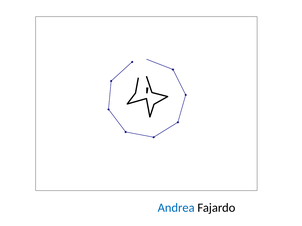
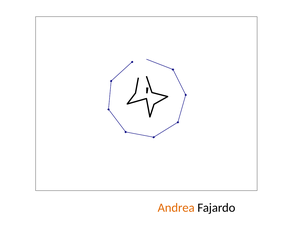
Andrea colour: blue -> orange
